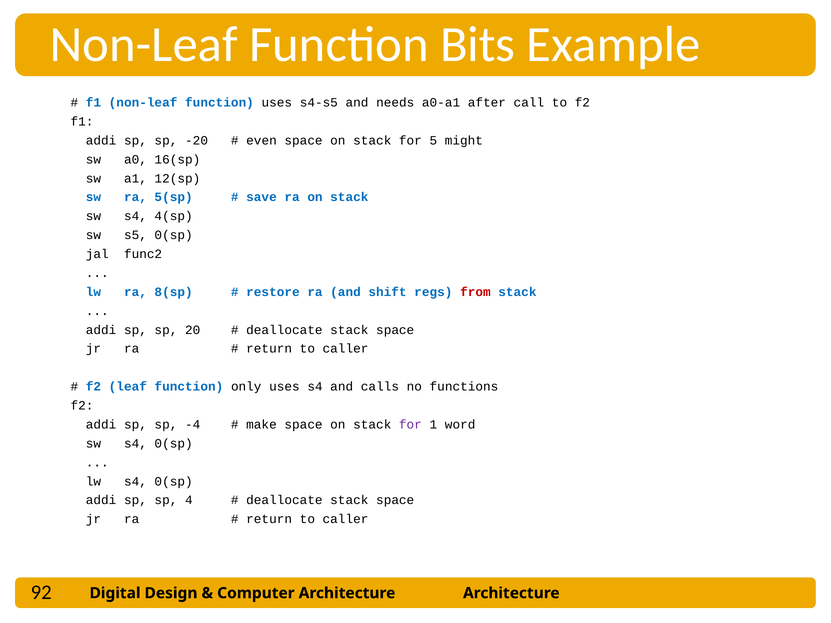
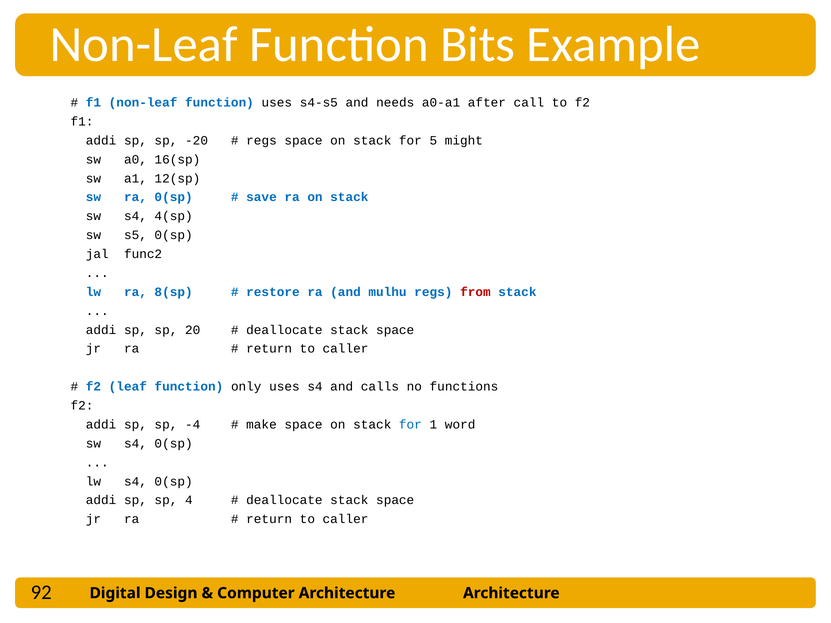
even at (261, 141): even -> regs
ra 5(sp: 5(sp -> 0(sp
shift: shift -> mulhu
for at (410, 425) colour: purple -> blue
